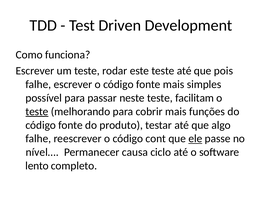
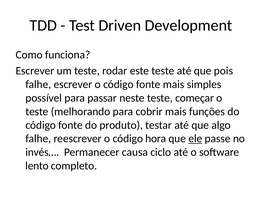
facilitam: facilitam -> começar
teste at (37, 111) underline: present -> none
cont: cont -> hora
nível…: nível… -> invés…
